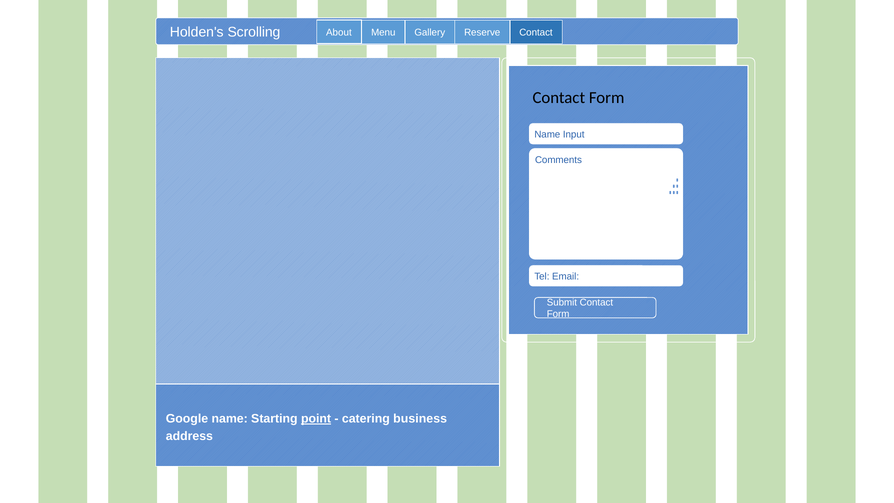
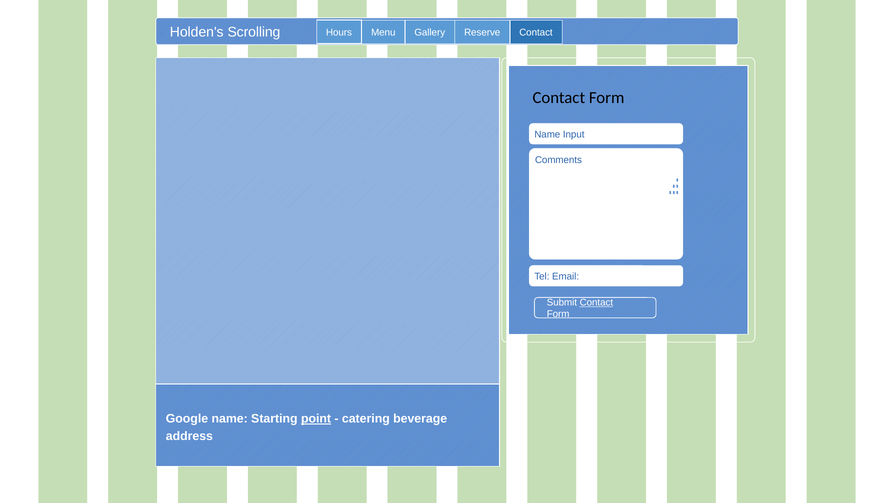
About: About -> Hours
Contact at (596, 302) underline: none -> present
business: business -> beverage
